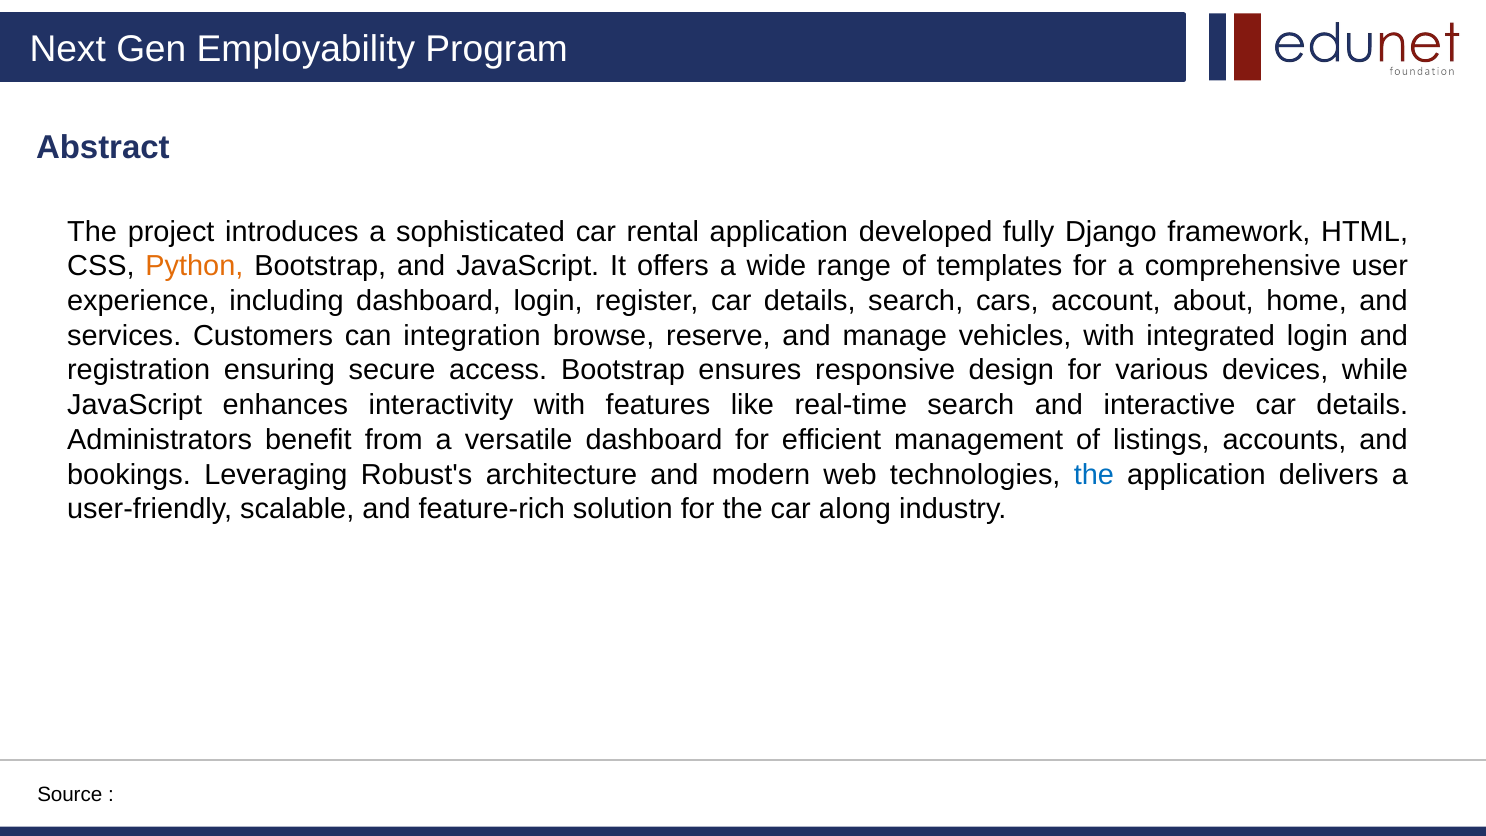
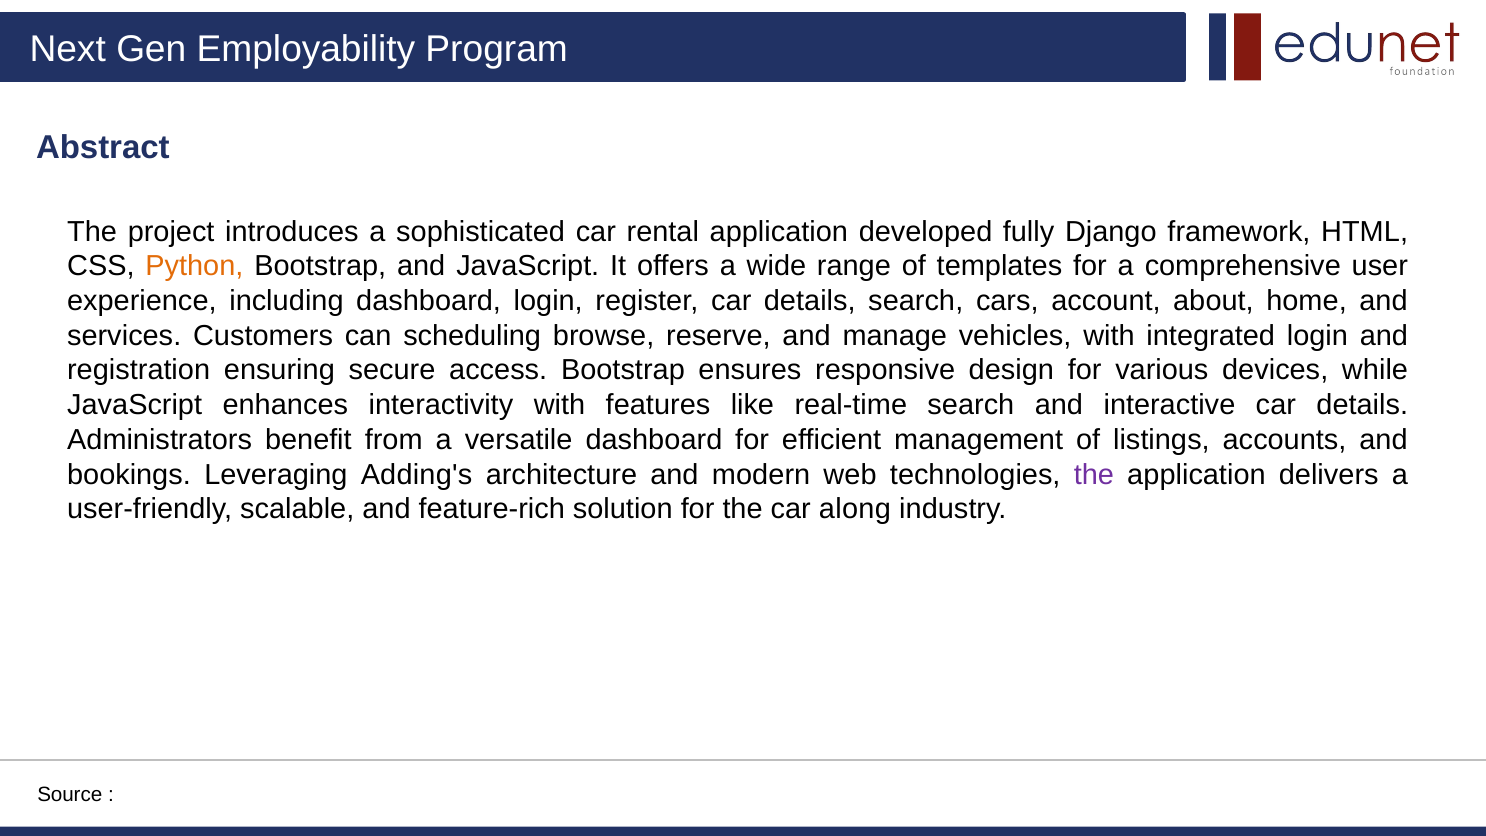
integration: integration -> scheduling
Robust's: Robust's -> Adding's
the at (1094, 474) colour: blue -> purple
